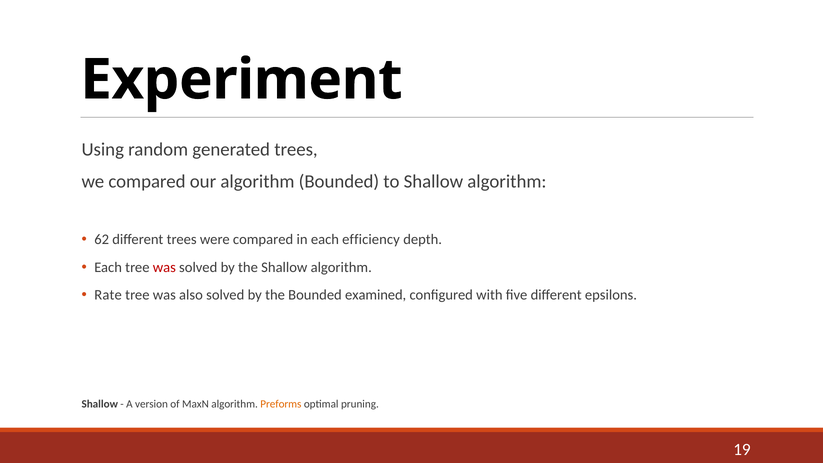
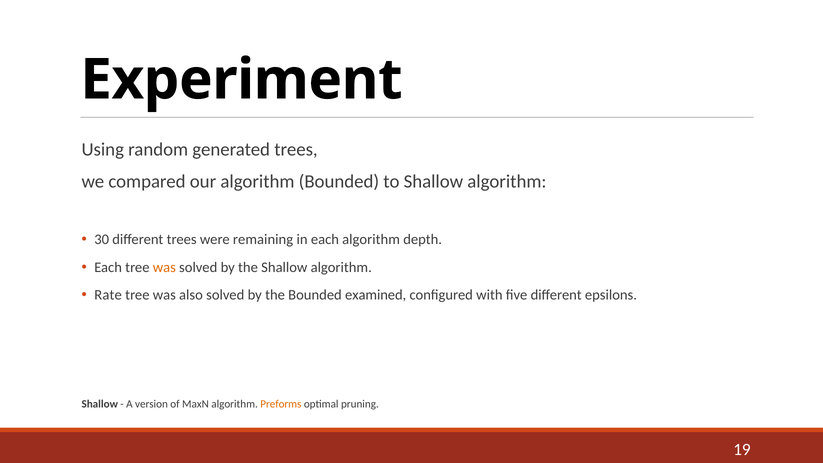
62: 62 -> 30
were compared: compared -> remaining
each efficiency: efficiency -> algorithm
was at (164, 267) colour: red -> orange
